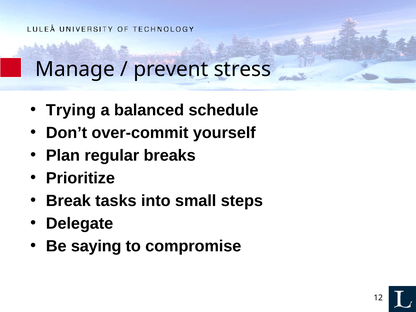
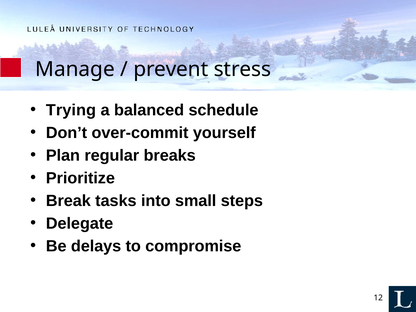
saying: saying -> delays
